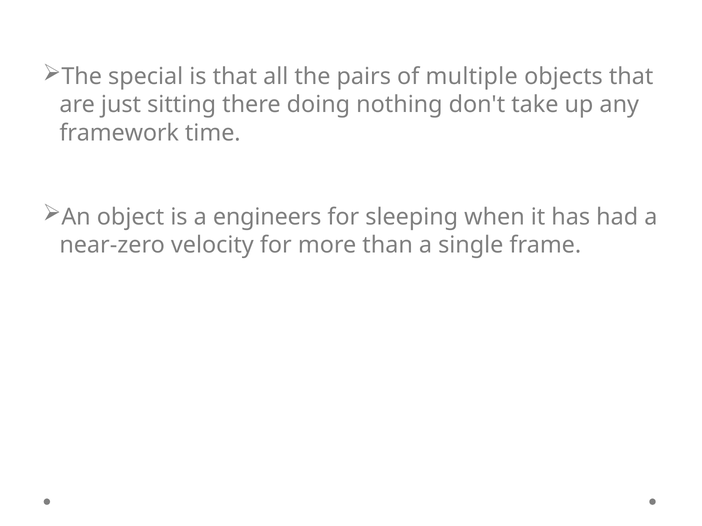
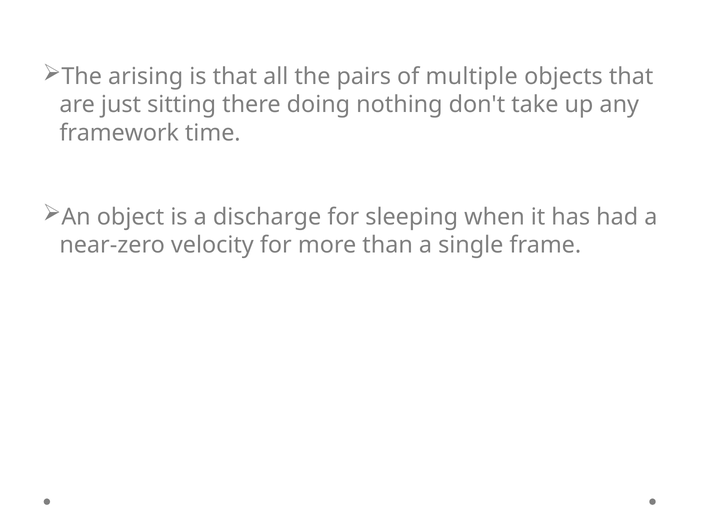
special: special -> arising
engineers: engineers -> discharge
